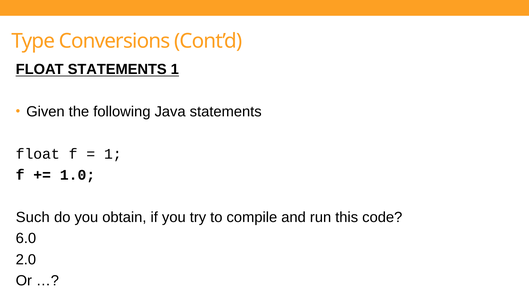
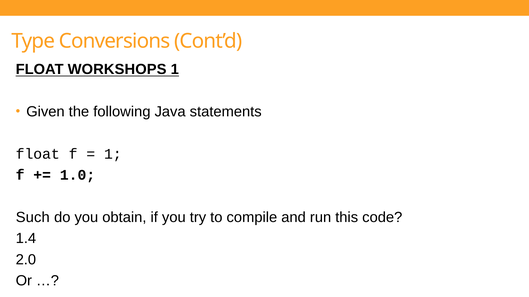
FLOAT STATEMENTS: STATEMENTS -> WORKSHOPS
6.0: 6.0 -> 1.4
